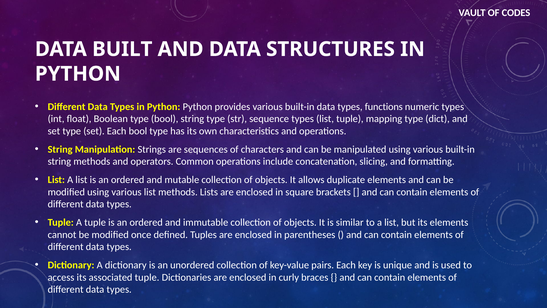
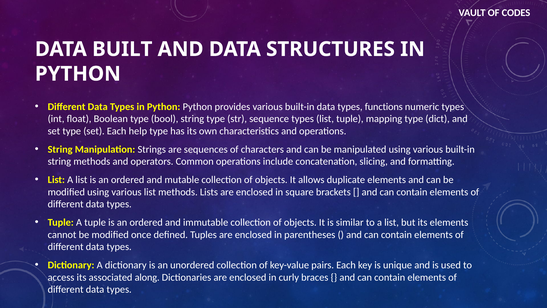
Each bool: bool -> help
associated tuple: tuple -> along
